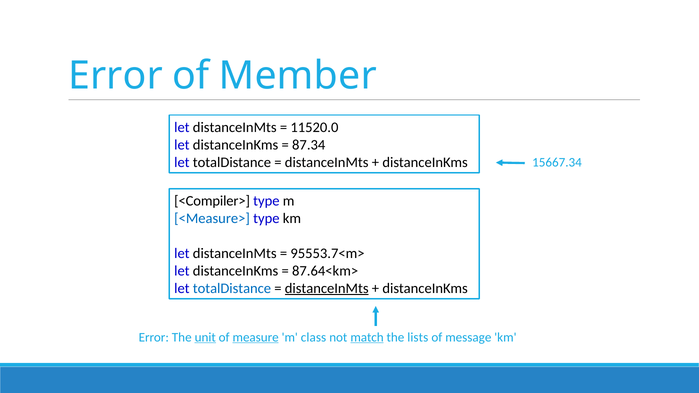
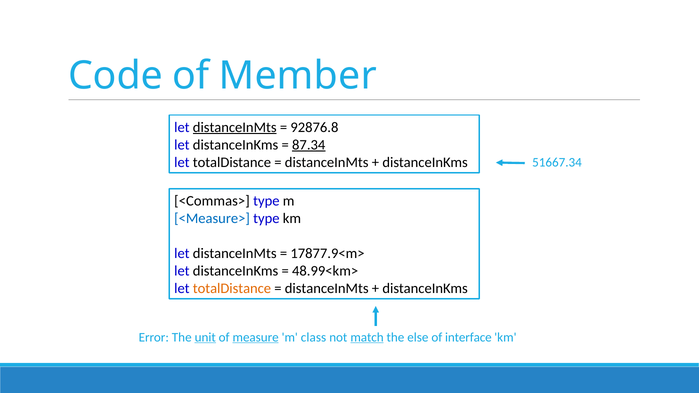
Error at (115, 76): Error -> Code
distanceInMts at (235, 127) underline: none -> present
11520.0: 11520.0 -> 92876.8
87.34 underline: none -> present
15667.34: 15667.34 -> 51667.34
<Compiler>: <Compiler> -> <Commas>
95553.7<m>: 95553.7<m> -> 17877.9<m>
87.64<km>: 87.64<km> -> 48.99<km>
totalDistance at (232, 288) colour: blue -> orange
distanceInMts at (327, 288) underline: present -> none
lists: lists -> else
message: message -> interface
